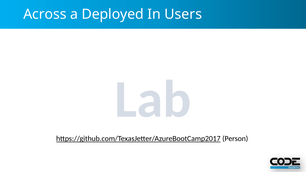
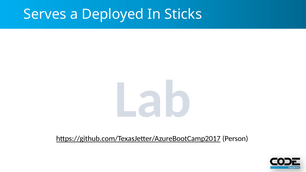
Across: Across -> Serves
Users: Users -> Sticks
